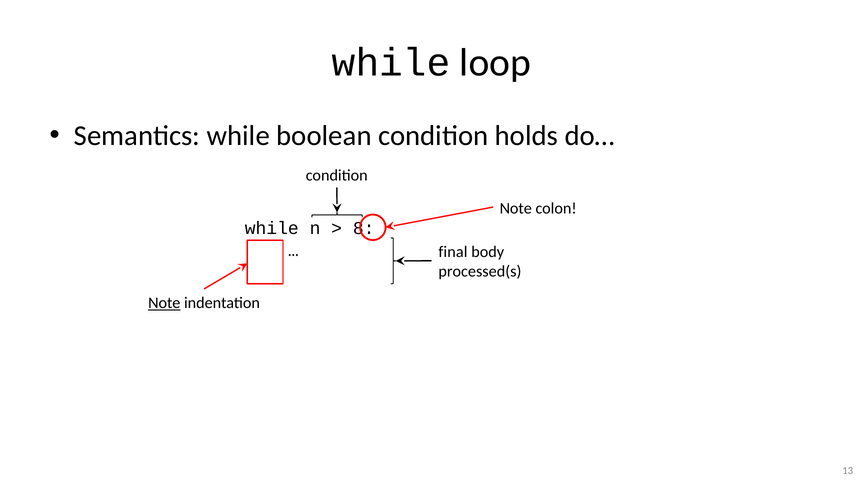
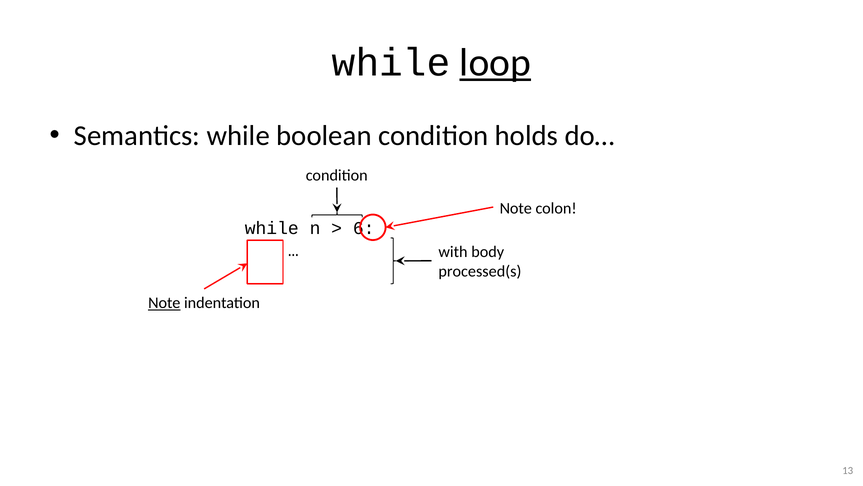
loop underline: none -> present
8: 8 -> 6
final: final -> with
